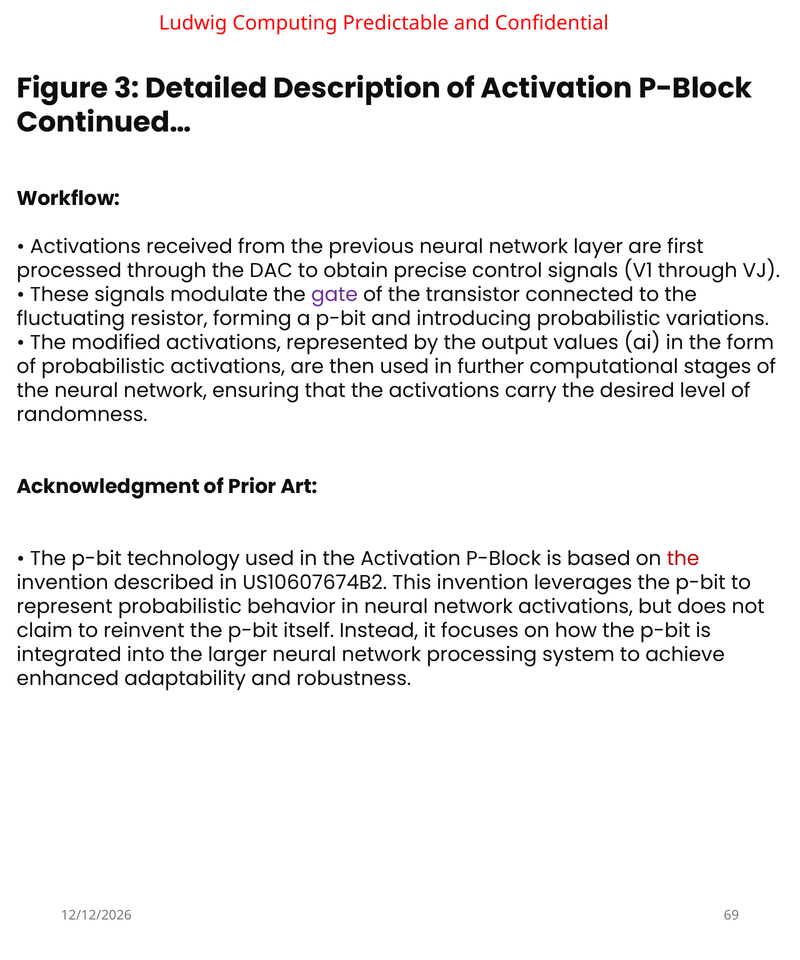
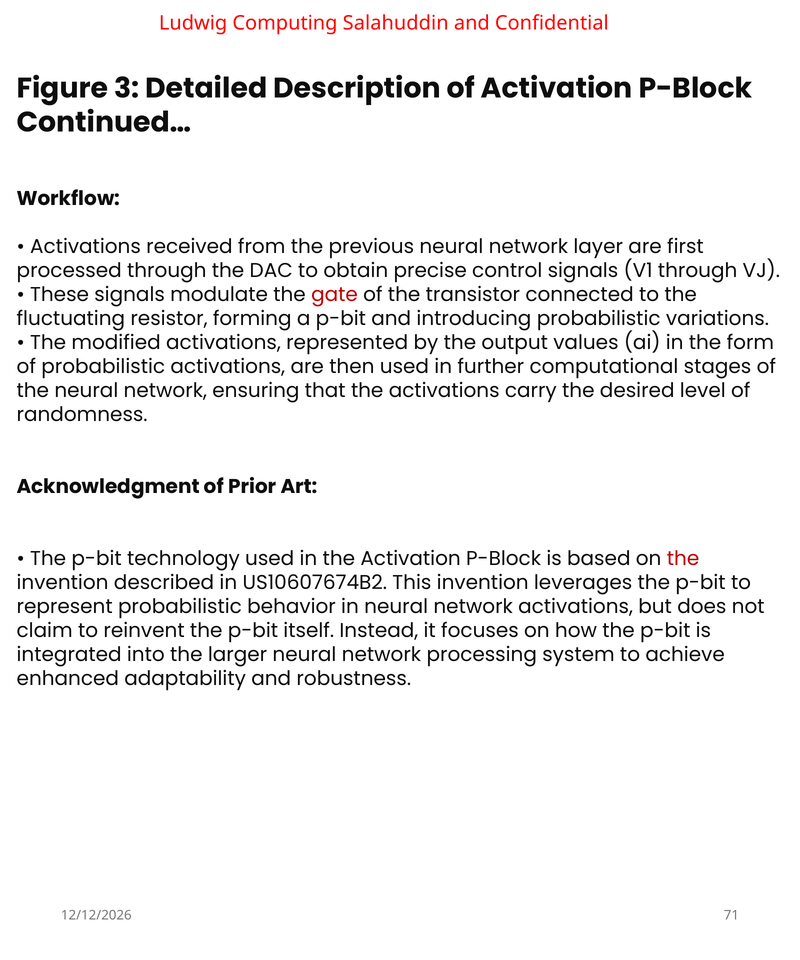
Predictable: Predictable -> Salahuddin
gate colour: purple -> red
69: 69 -> 71
